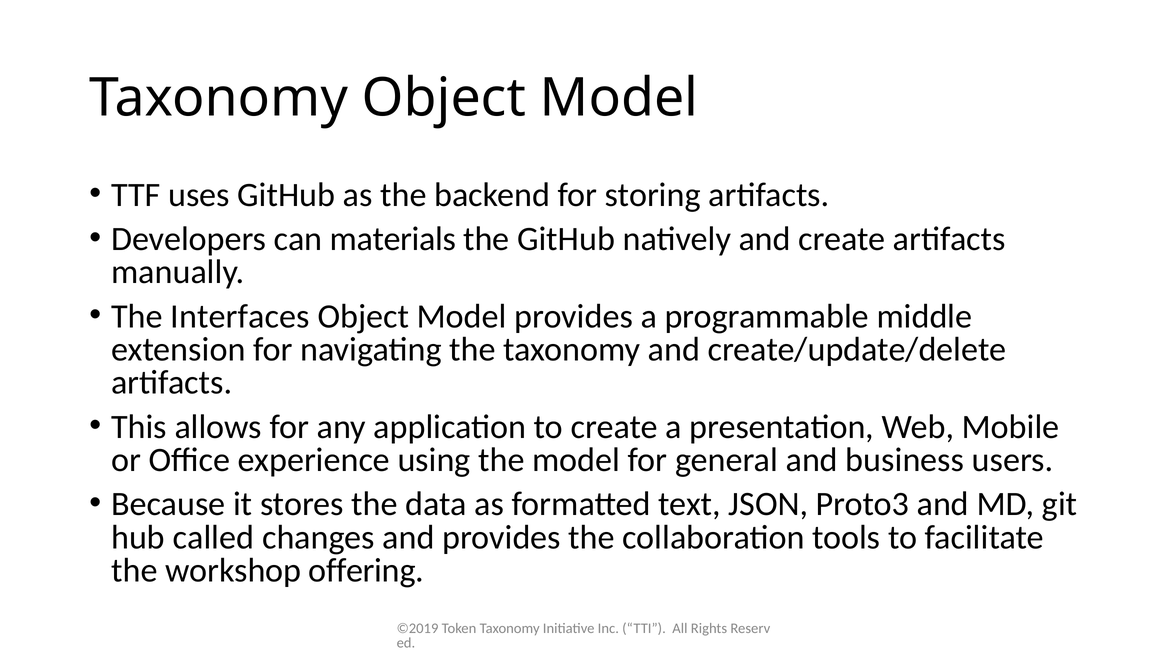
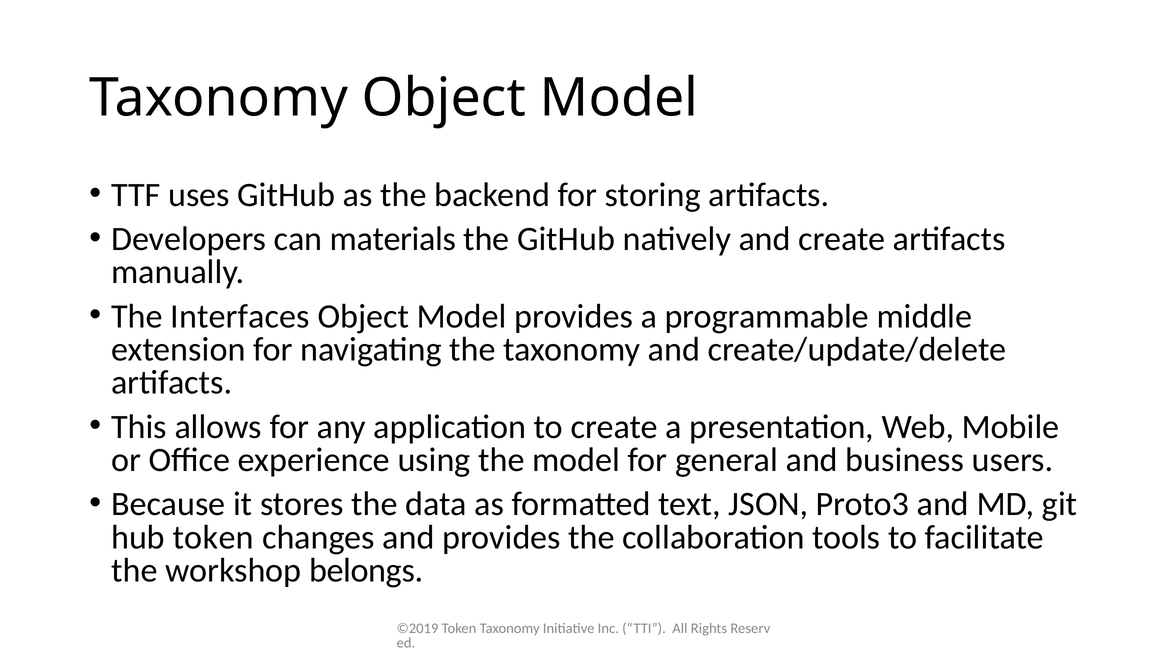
hub called: called -> token
offering: offering -> belongs
